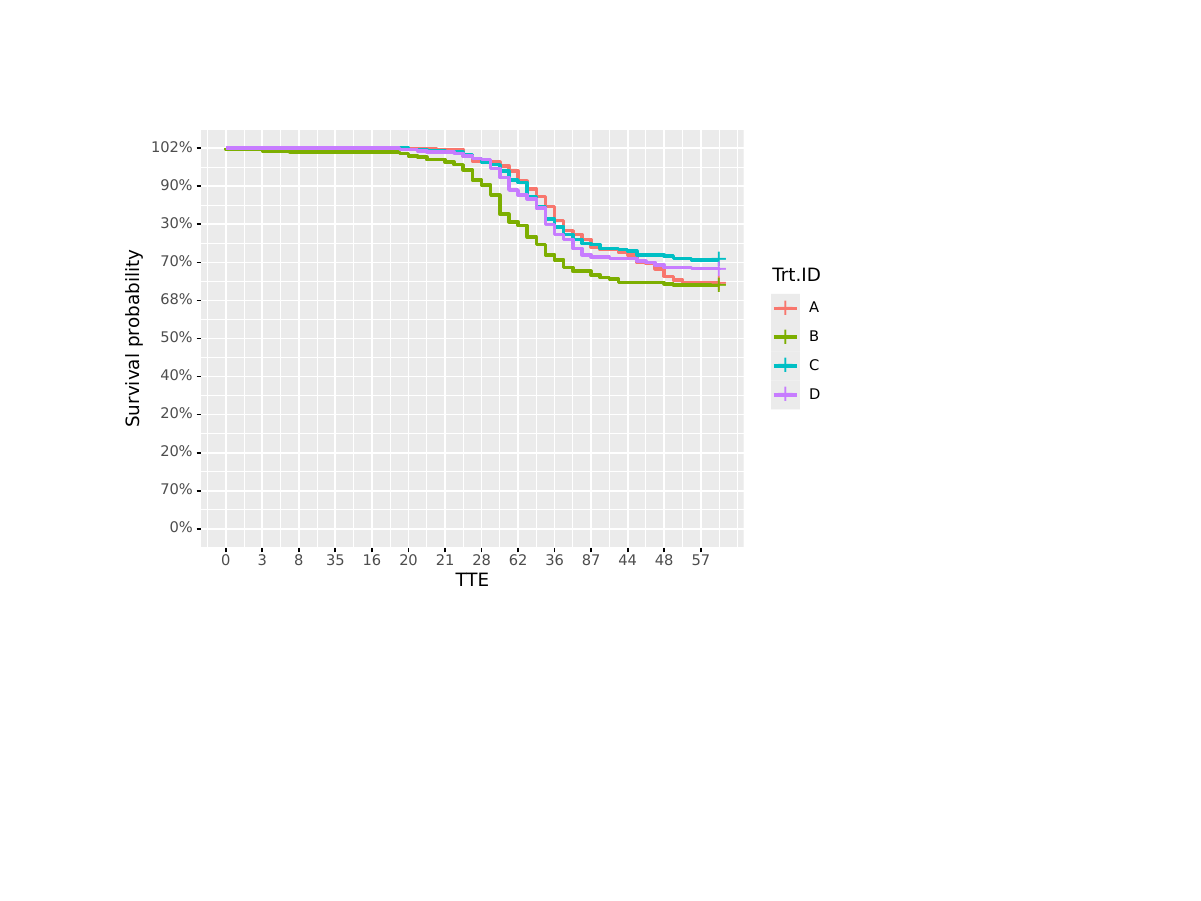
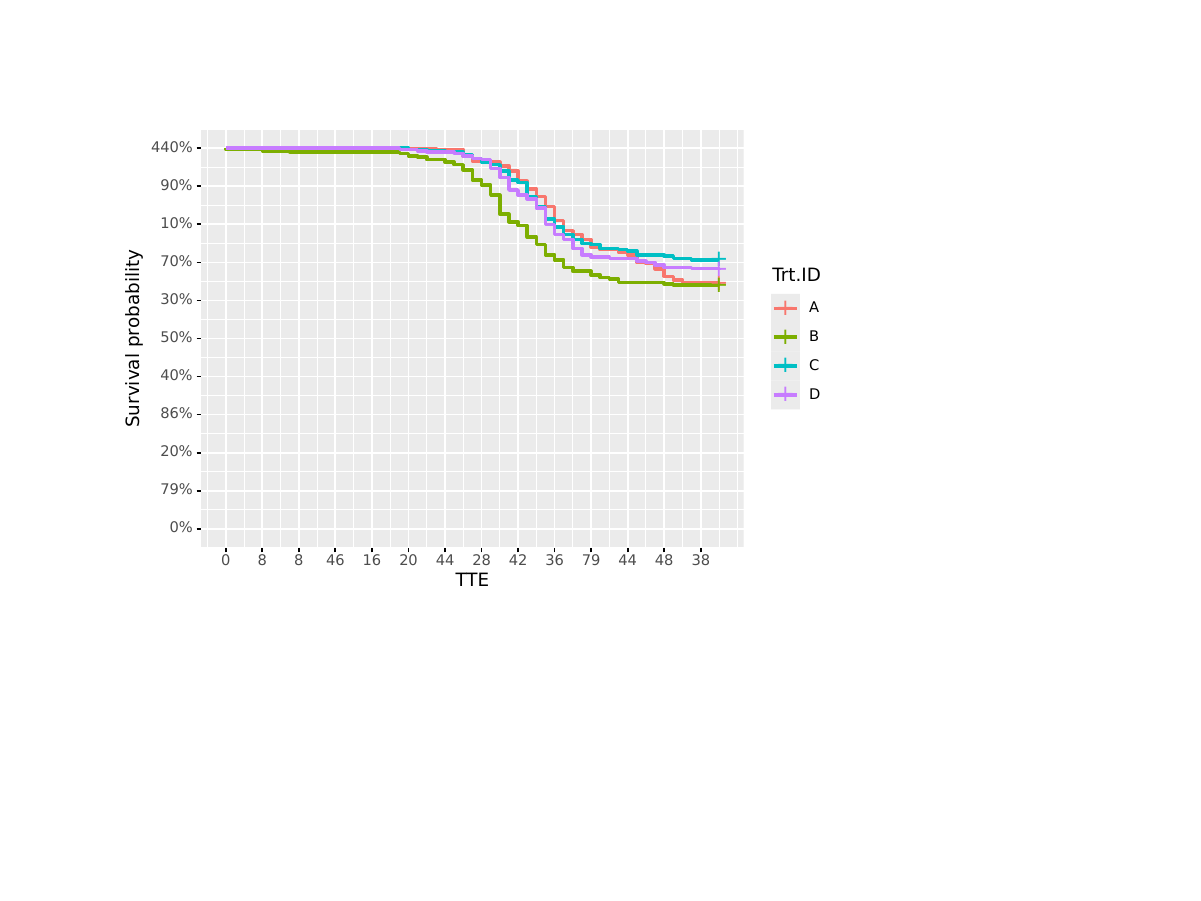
102%: 102% -> 440%
30%: 30% -> 10%
68%: 68% -> 30%
20% at (177, 414): 20% -> 86%
70% at (177, 490): 70% -> 79%
0 3: 3 -> 8
35: 35 -> 46
20 21: 21 -> 44
62: 62 -> 42
87: 87 -> 79
57: 57 -> 38
